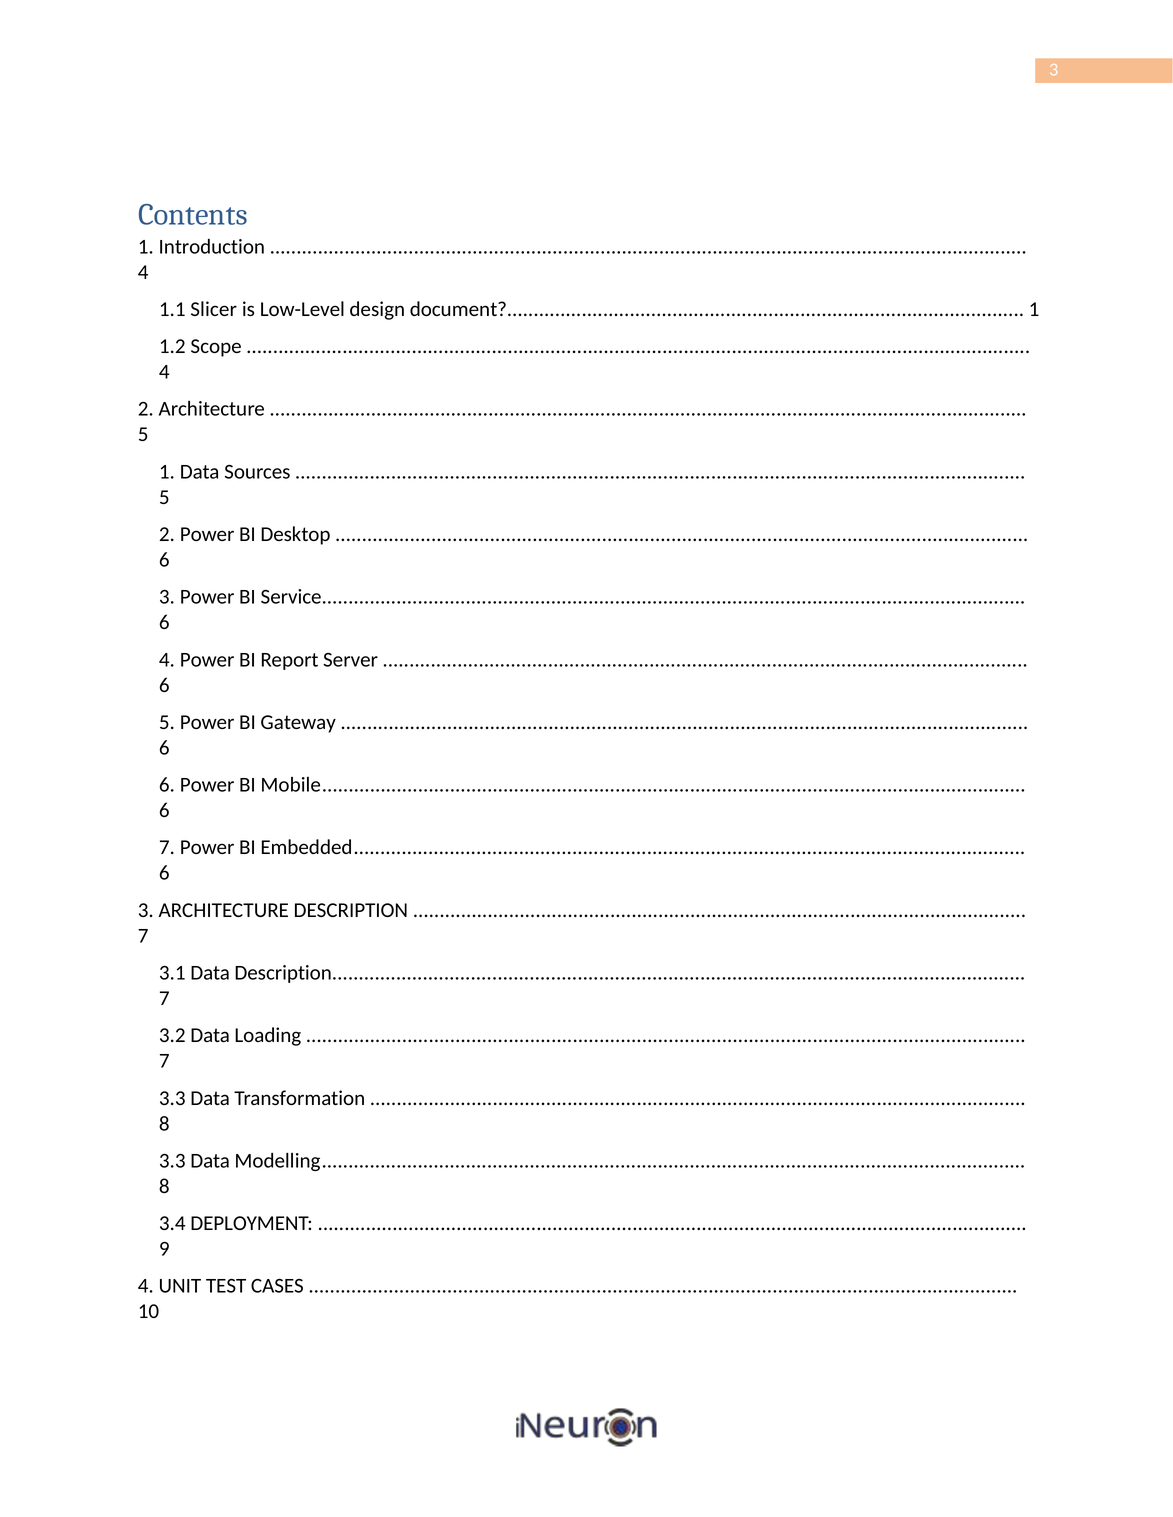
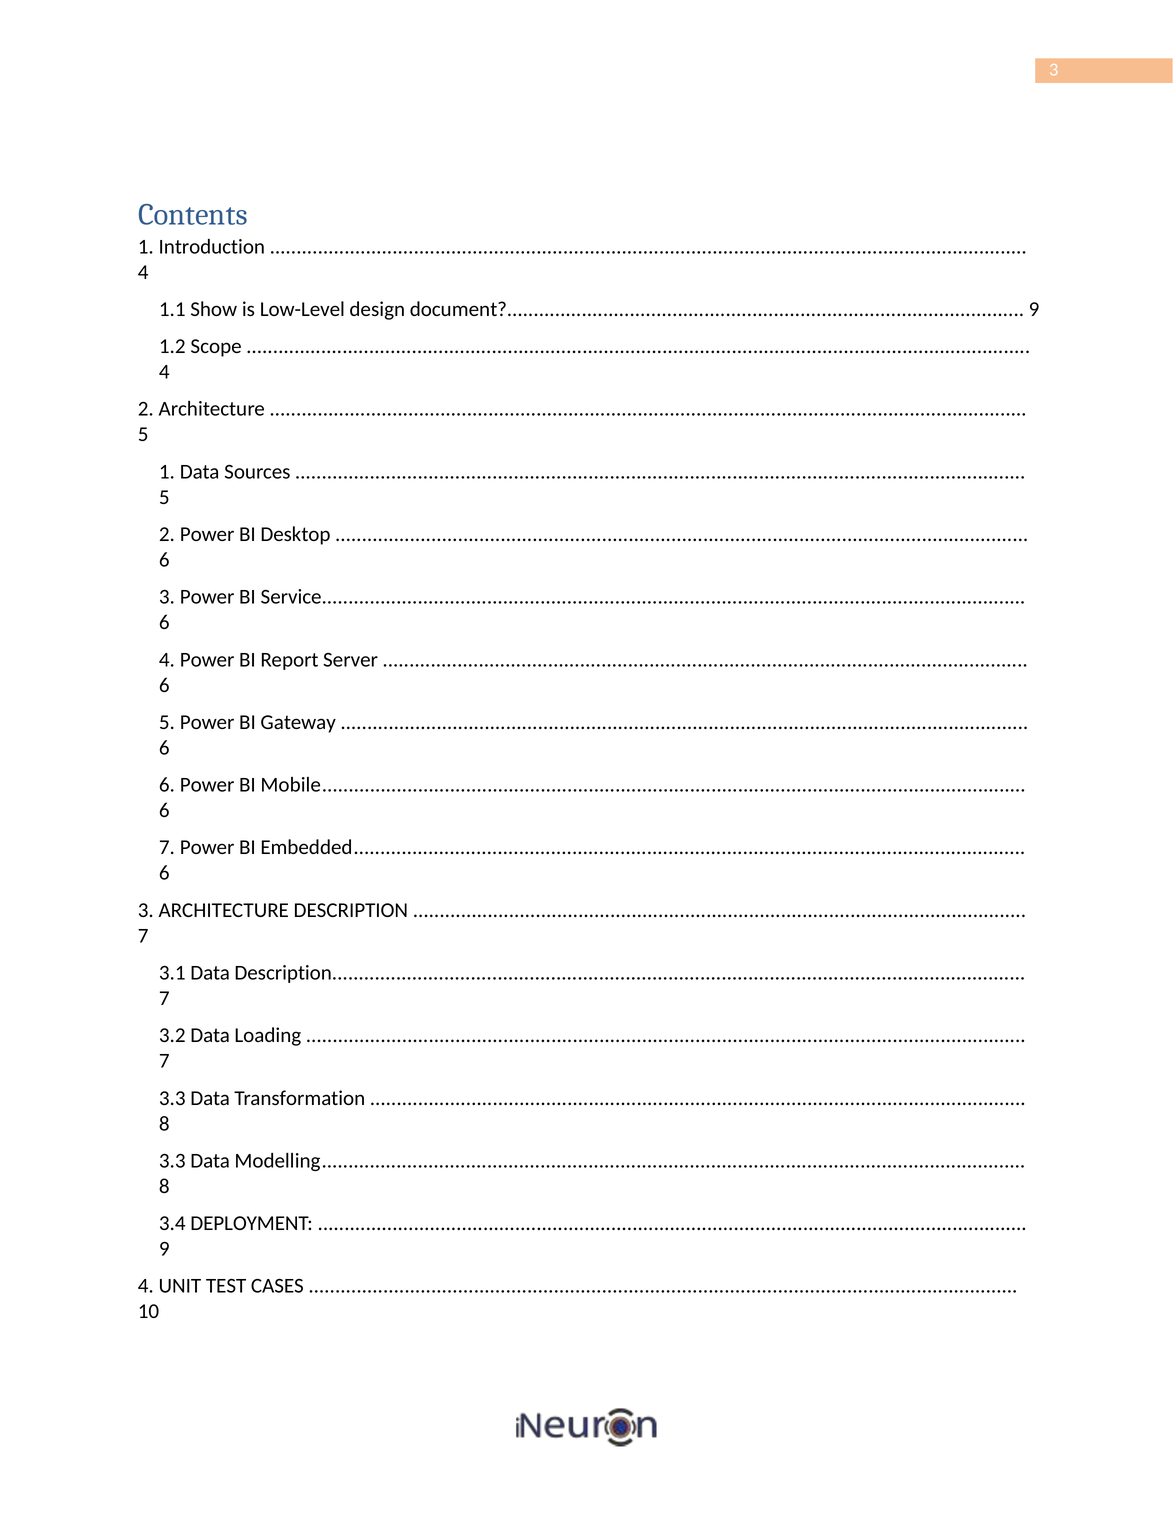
Slicer: Slicer -> Show
1 at (1034, 309): 1 -> 9
